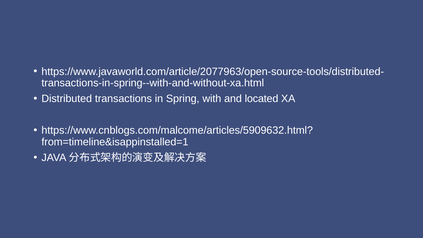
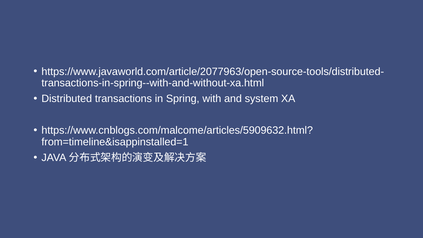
located: located -> system
